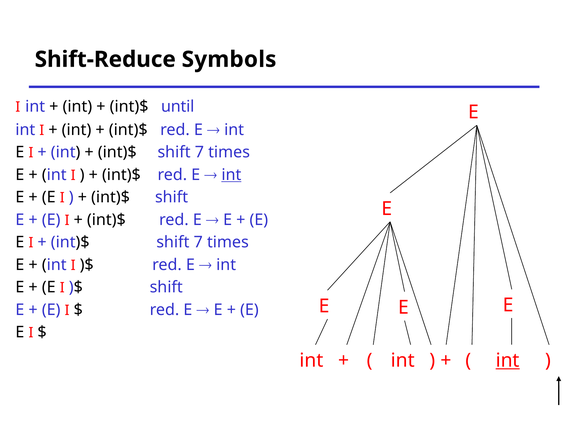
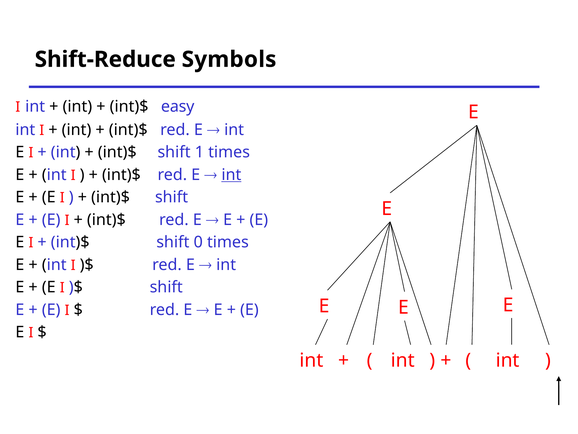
until: until -> easy
7 at (199, 152): 7 -> 1
7 at (198, 242): 7 -> 0
int at (508, 360) underline: present -> none
